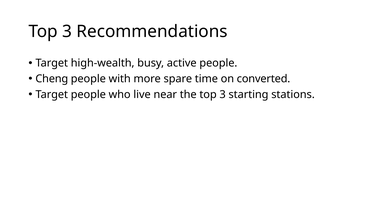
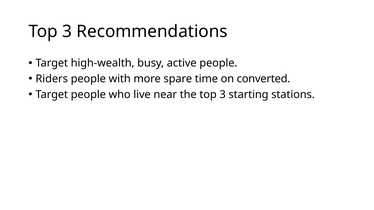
Cheng: Cheng -> Riders
